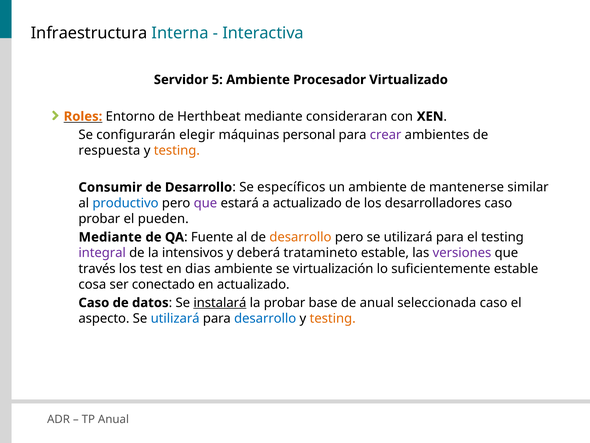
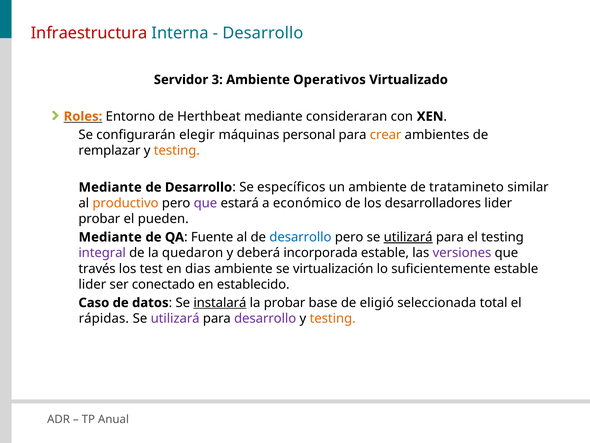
Infraestructura colour: black -> red
Interactiva at (263, 33): Interactiva -> Desarrollo
5: 5 -> 3
Procesador: Procesador -> Operativos
crear colour: purple -> orange
respuesta: respuesta -> remplazar
Consumir at (110, 187): Consumir -> Mediante
mantenerse: mantenerse -> tratamineto
productivo colour: blue -> orange
a actualizado: actualizado -> económico
desarrolladores caso: caso -> lider
desarrollo at (300, 237) colour: orange -> blue
utilizará at (408, 237) underline: none -> present
intensivos: intensivos -> quedaron
tratamineto: tratamineto -> incorporada
cosa at (92, 284): cosa -> lider
en actualizado: actualizado -> establecido
de anual: anual -> eligió
seleccionada caso: caso -> total
aspecto: aspecto -> rápidas
utilizará at (175, 318) colour: blue -> purple
desarrollo at (265, 318) colour: blue -> purple
